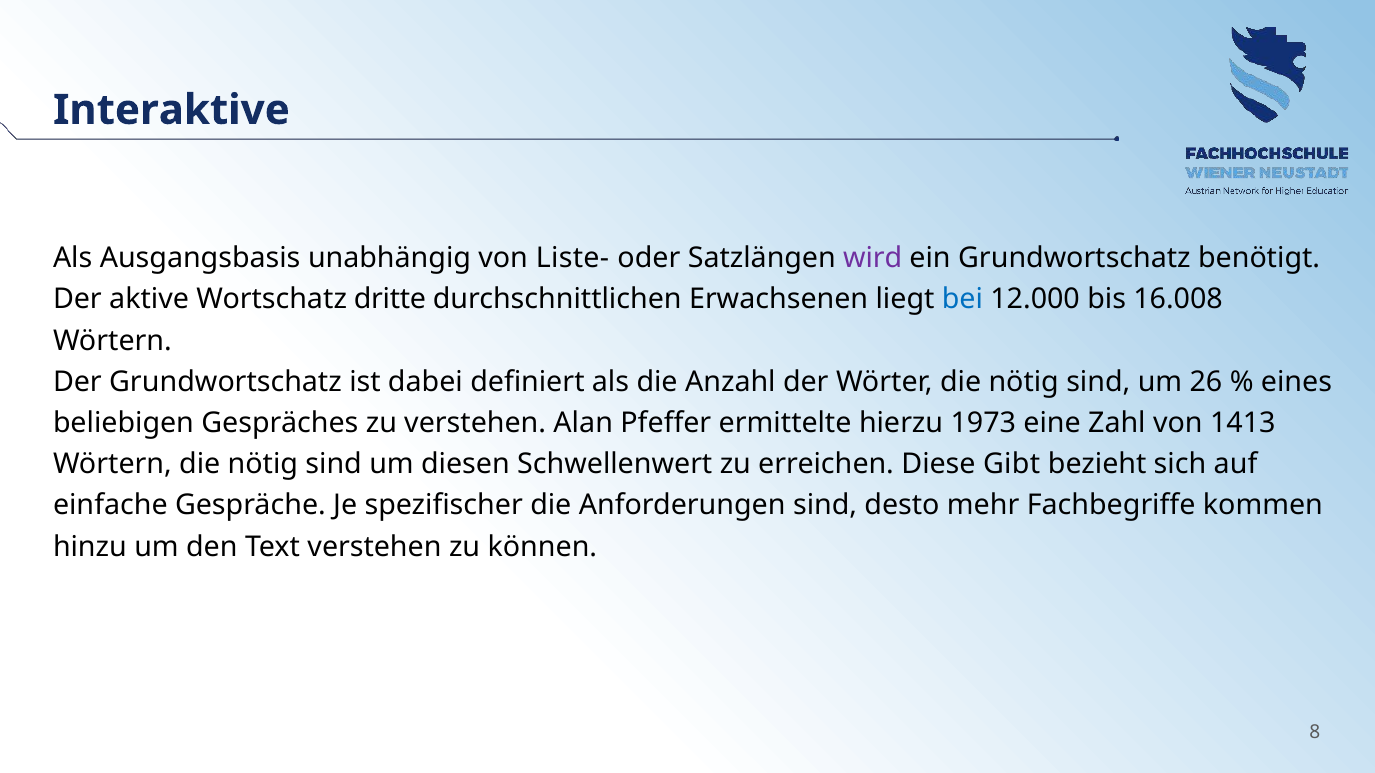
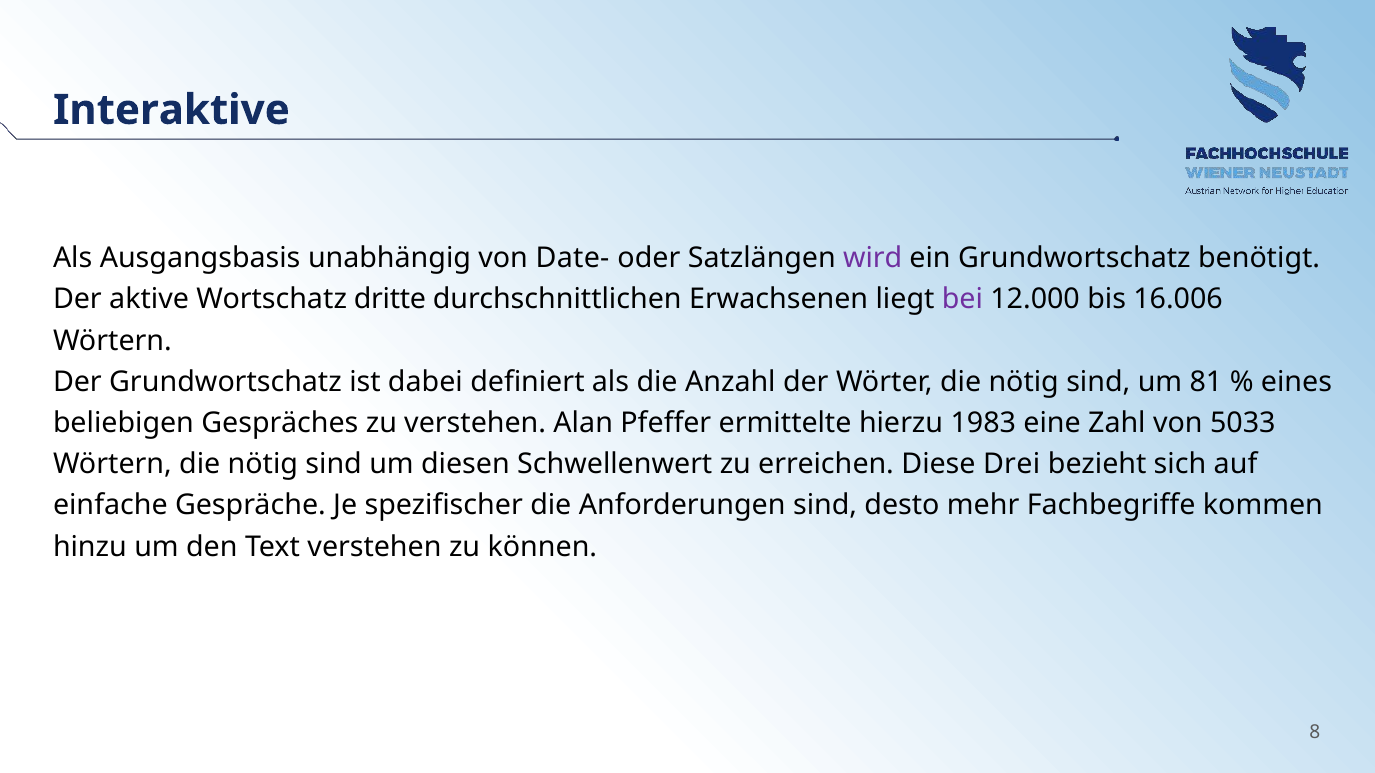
Liste-: Liste- -> Date-
bei colour: blue -> purple
16.008: 16.008 -> 16.006
26: 26 -> 81
1973: 1973 -> 1983
1413: 1413 -> 5033
Gibt: Gibt -> Drei
